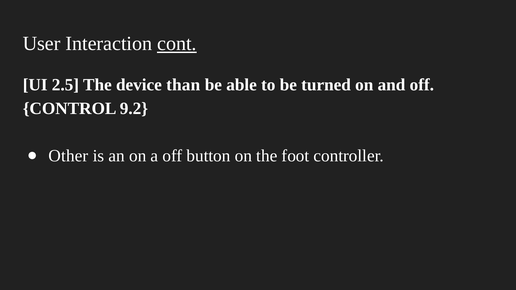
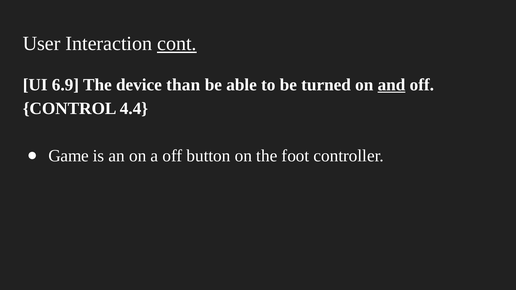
2.5: 2.5 -> 6.9
and underline: none -> present
9.2: 9.2 -> 4.4
Other: Other -> Game
